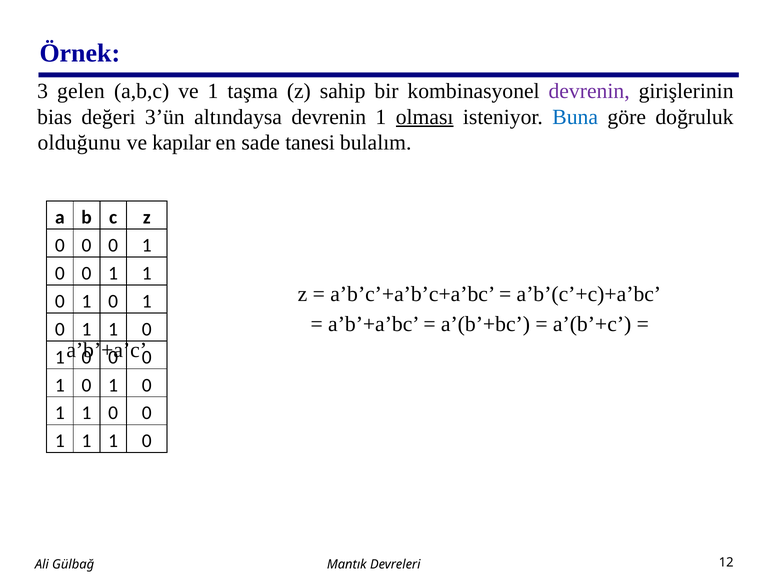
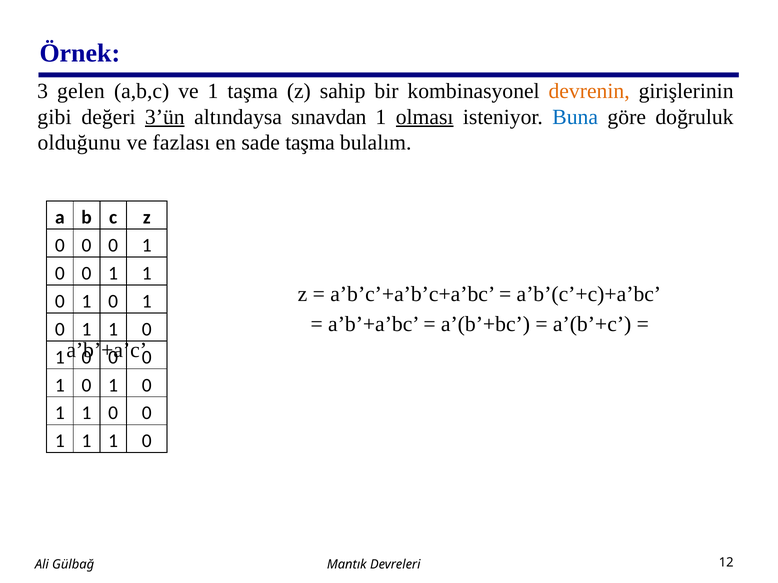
devrenin at (589, 91) colour: purple -> orange
bias: bias -> gibi
3’ün underline: none -> present
altındaysa devrenin: devrenin -> sınavdan
kapılar: kapılar -> fazlası
sade tanesi: tanesi -> taşma
